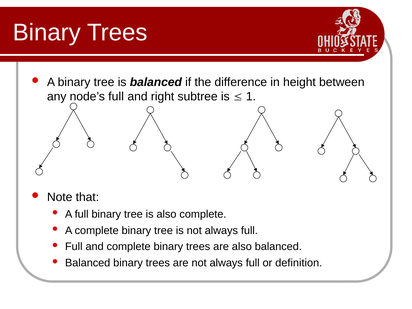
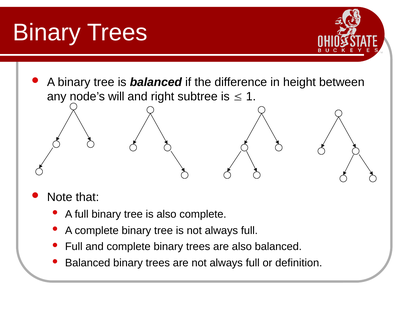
node’s full: full -> will
